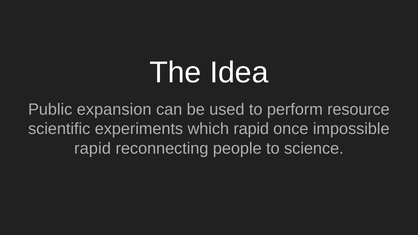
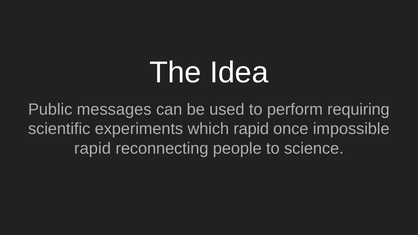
expansion: expansion -> messages
resource: resource -> requiring
